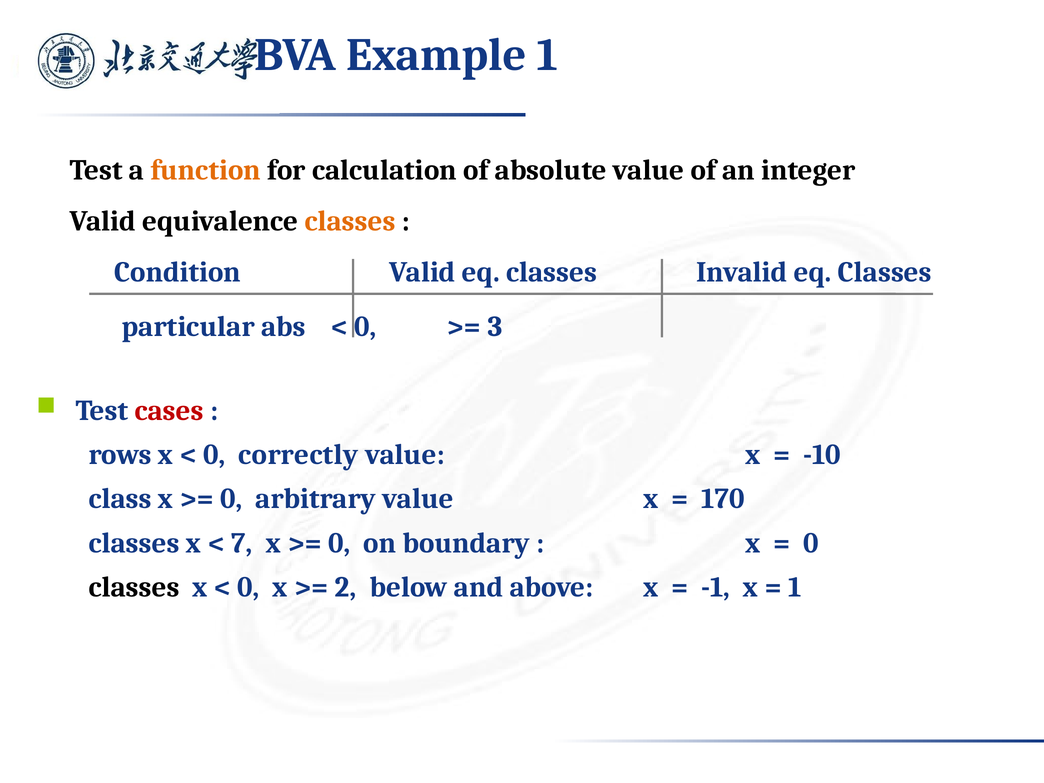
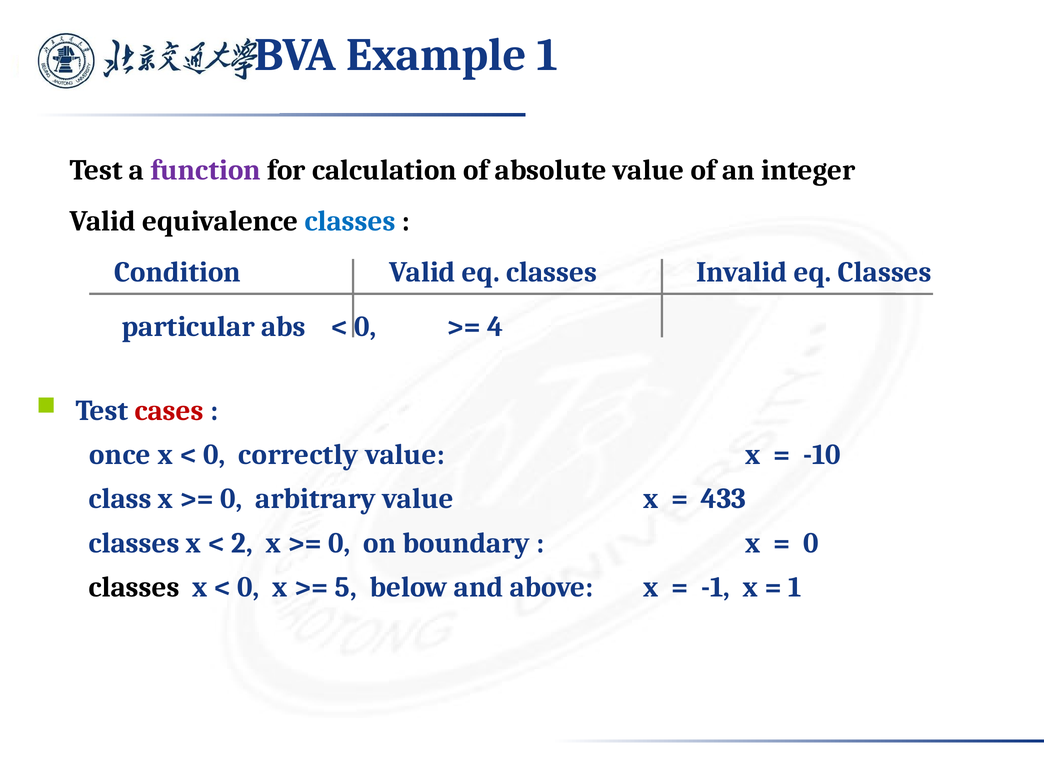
function colour: orange -> purple
classes at (350, 221) colour: orange -> blue
3: 3 -> 4
rows: rows -> once
170: 170 -> 433
7: 7 -> 2
2: 2 -> 5
